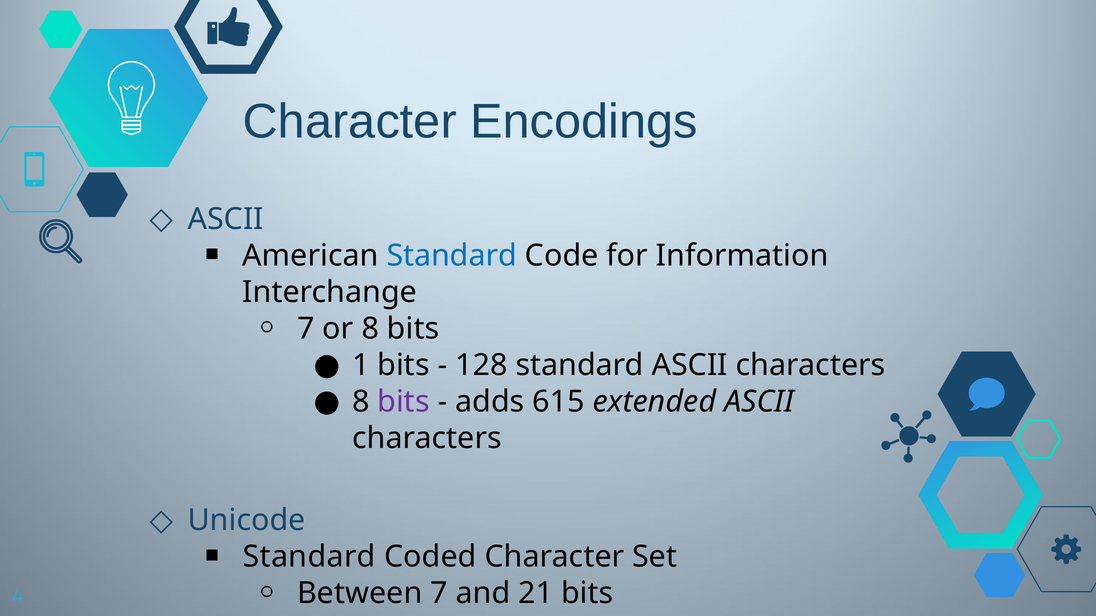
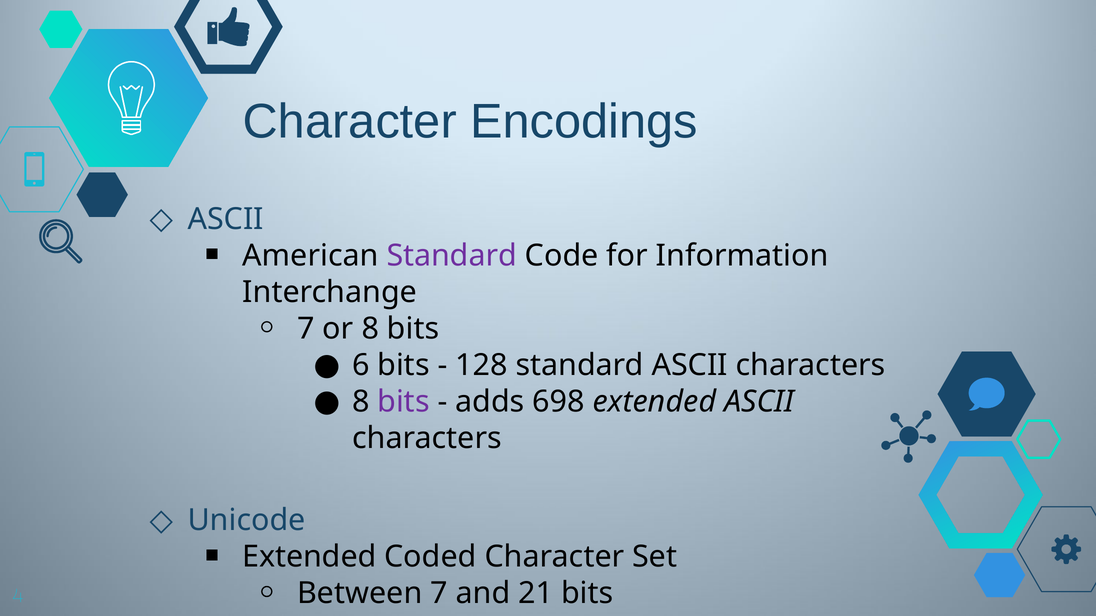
Standard at (452, 256) colour: blue -> purple
1: 1 -> 6
615: 615 -> 698
Standard at (309, 557): Standard -> Extended
